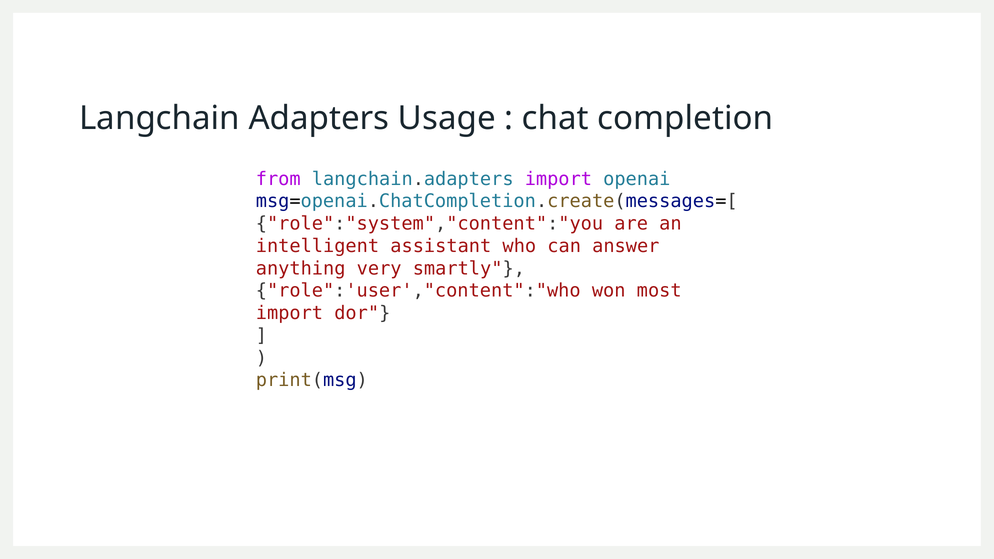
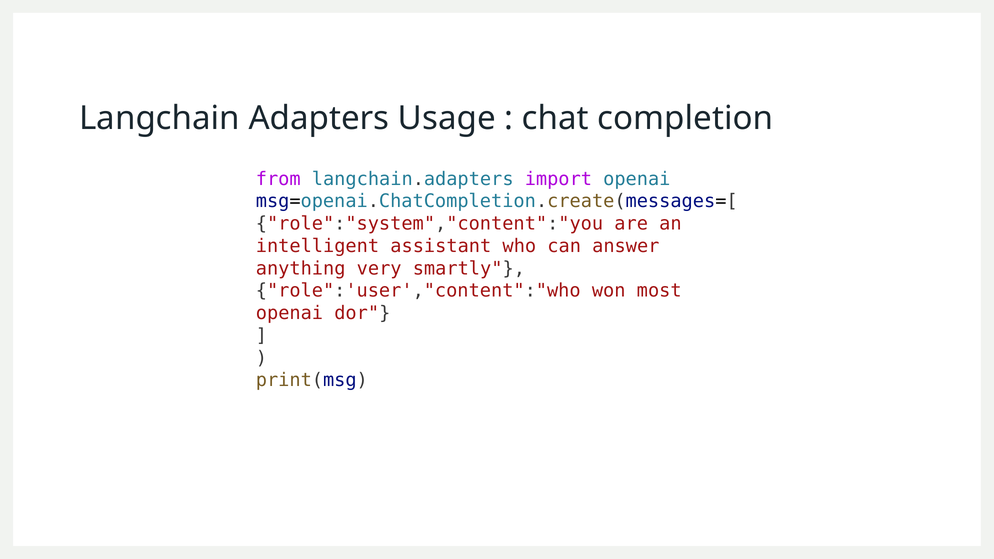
import at (289, 313): import -> openai
